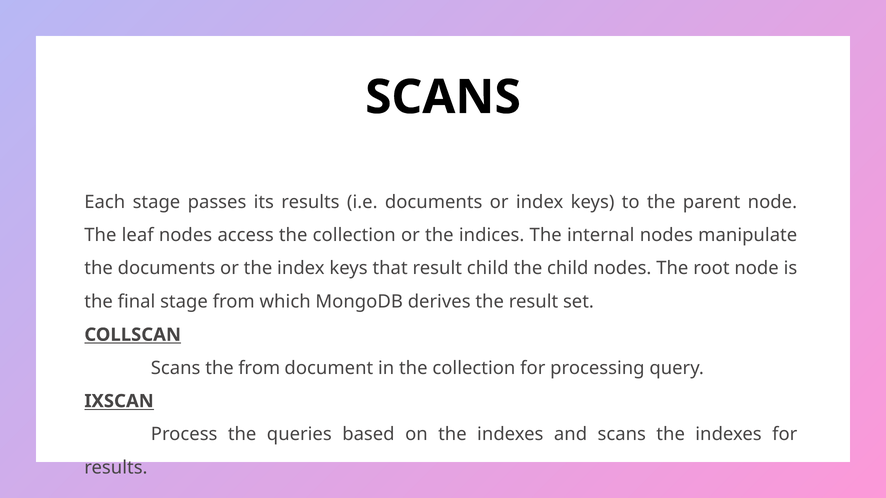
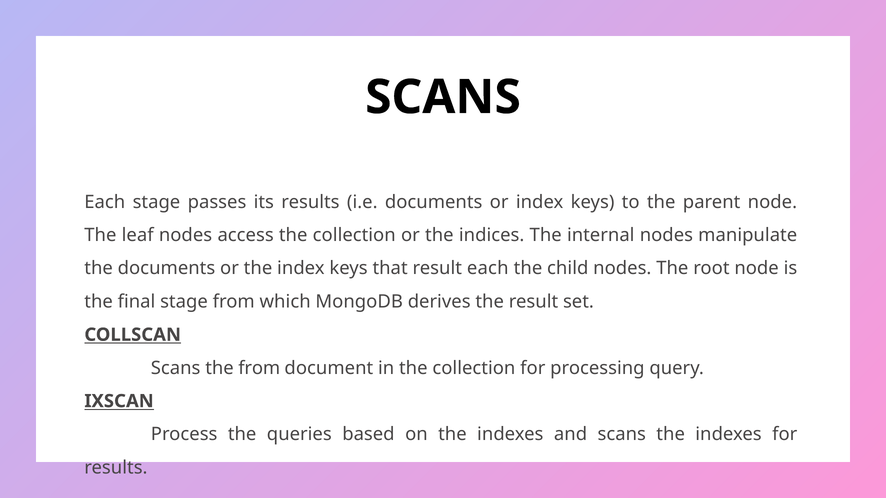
result child: child -> each
